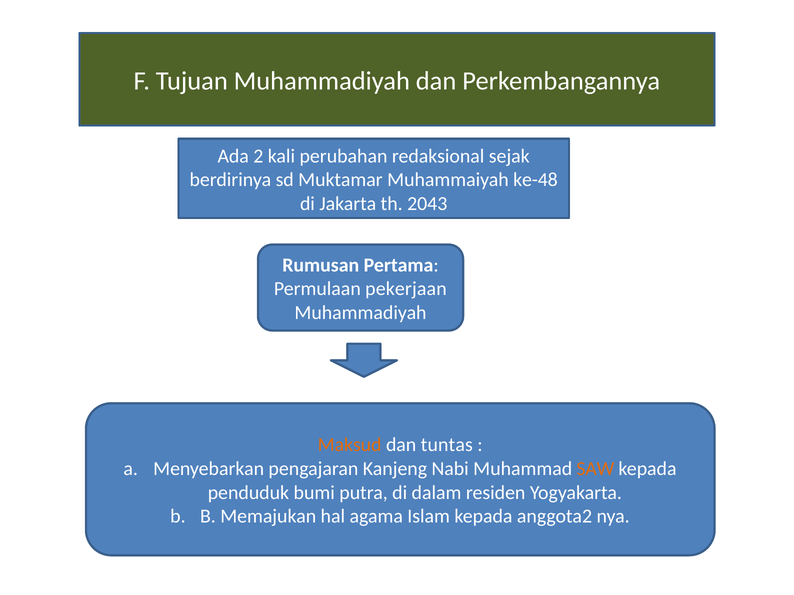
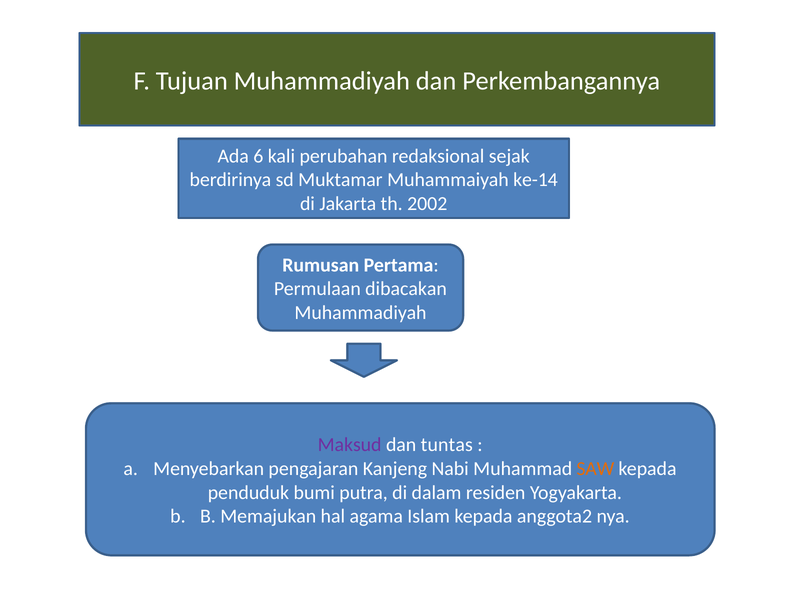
2: 2 -> 6
ke-48: ke-48 -> ke-14
2043: 2043 -> 2002
pekerjaan: pekerjaan -> dibacakan
Maksud colour: orange -> purple
